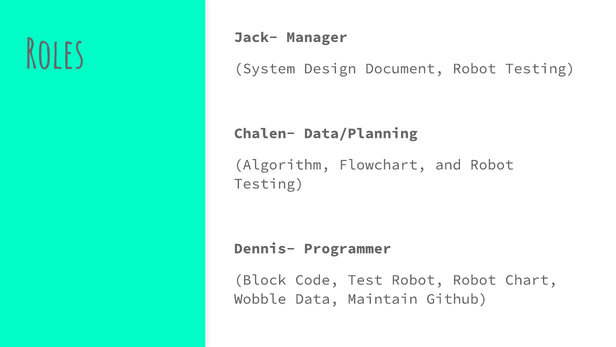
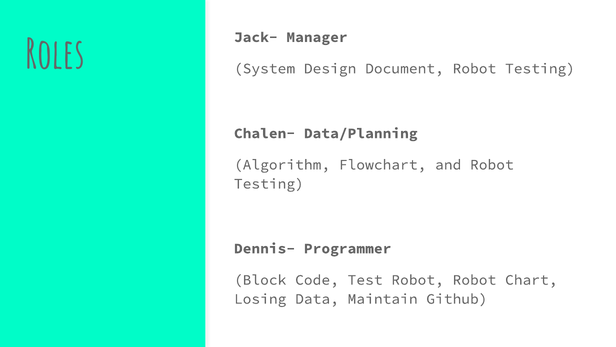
Wobble: Wobble -> Losing
